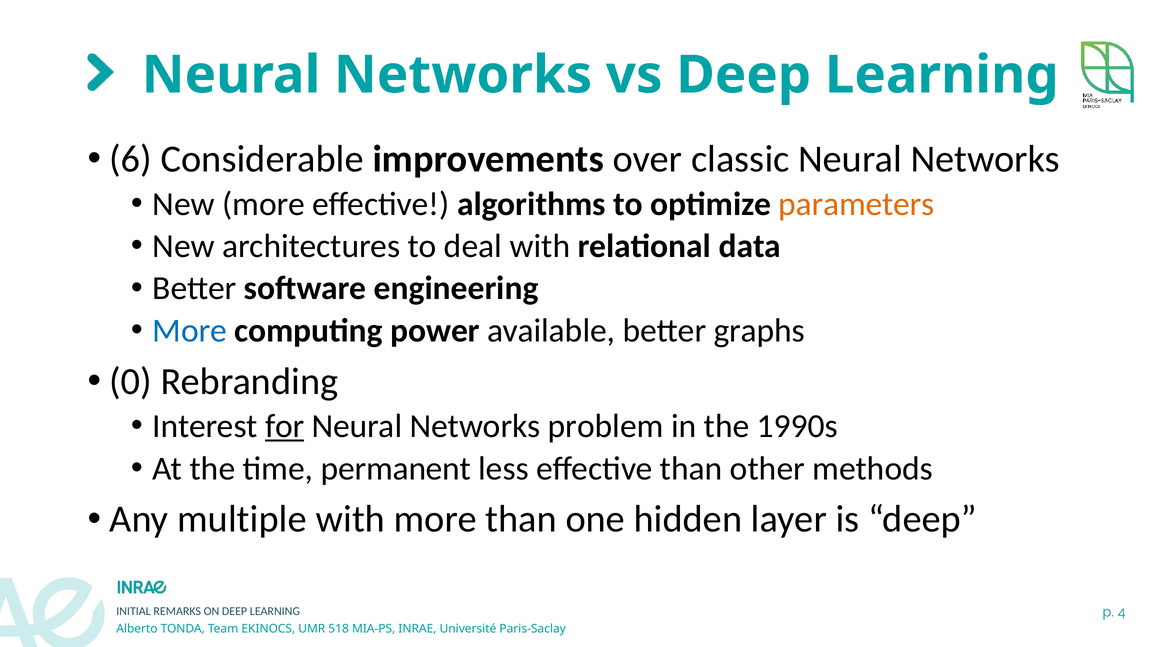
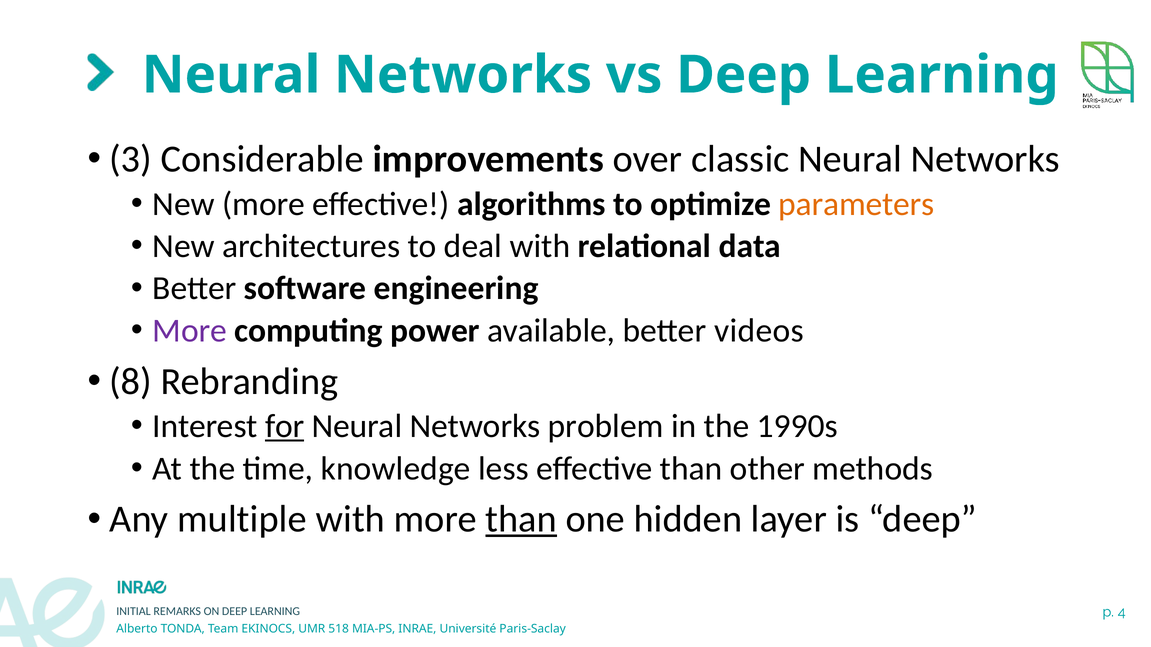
6: 6 -> 3
More at (190, 331) colour: blue -> purple
graphs: graphs -> videos
0: 0 -> 8
permanent: permanent -> knowledge
than at (521, 520) underline: none -> present
